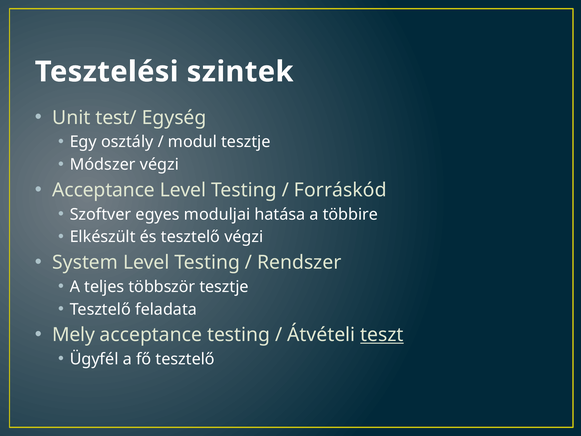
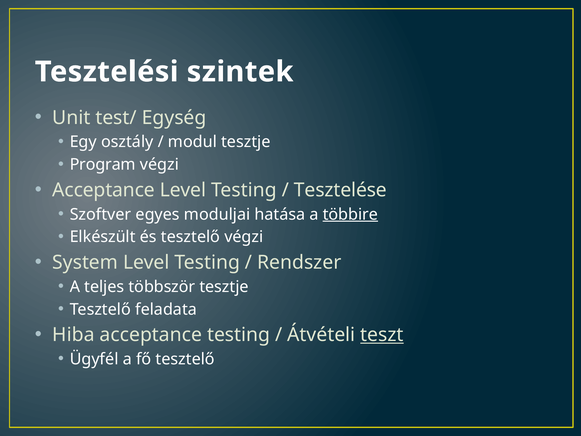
Módszer: Módszer -> Program
Forráskód: Forráskód -> Tesztelése
többire underline: none -> present
Mely: Mely -> Hiba
